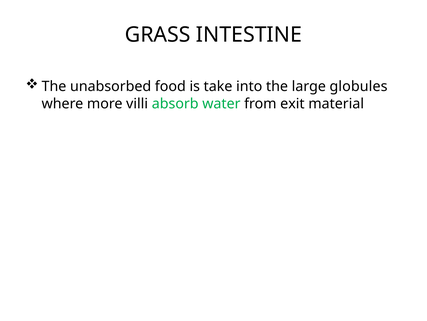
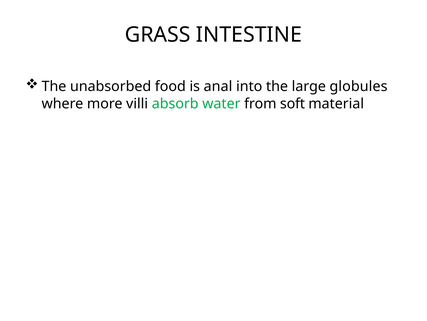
take: take -> anal
exit: exit -> soft
